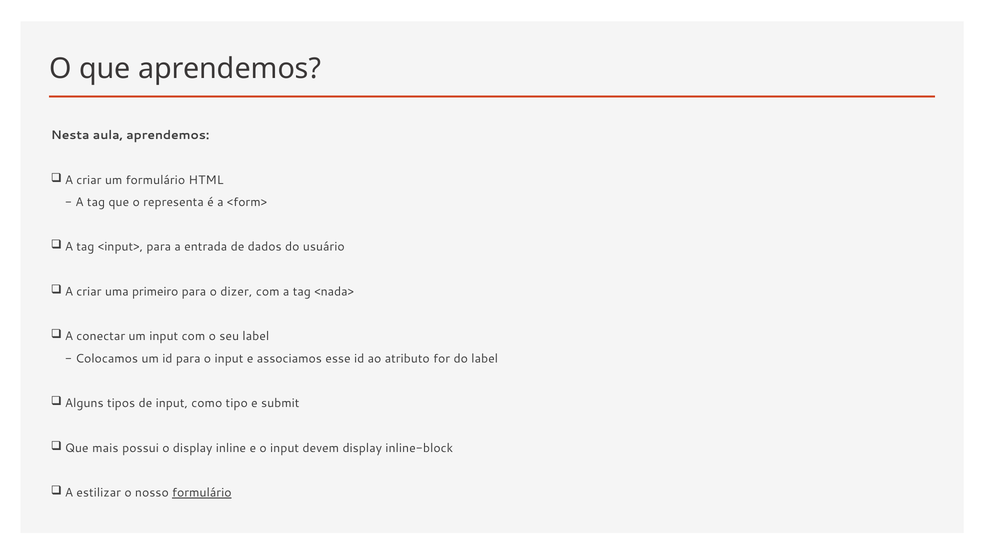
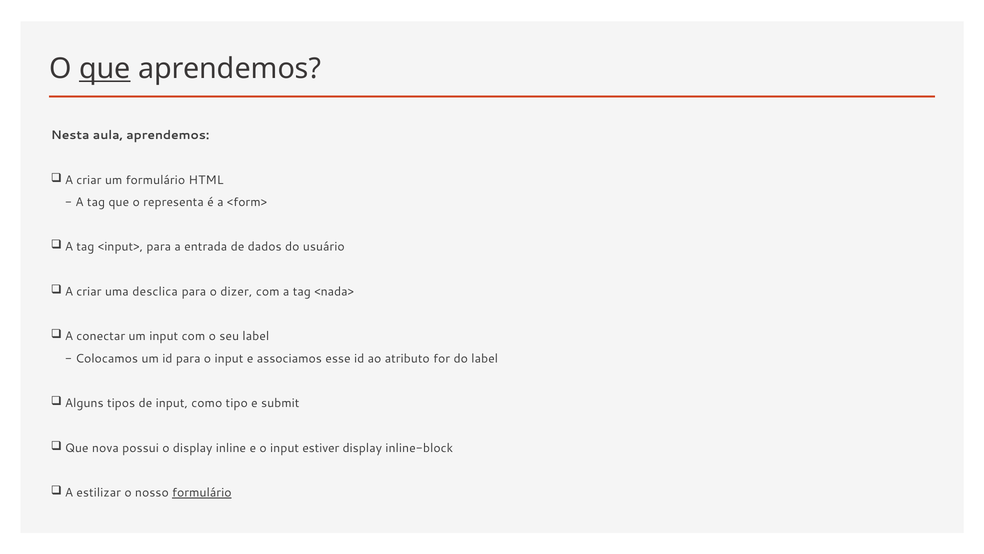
que at (105, 69) underline: none -> present
primeiro: primeiro -> desclica
mais: mais -> nova
devem: devem -> estiver
